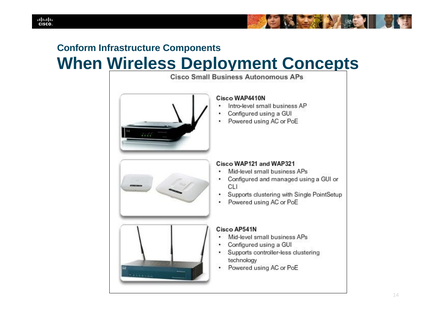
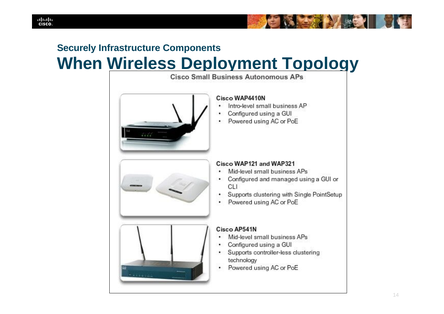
Conform: Conform -> Securely
Concepts: Concepts -> Topology
